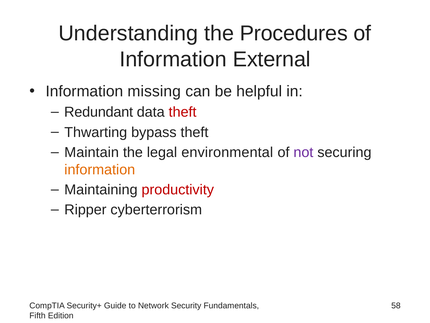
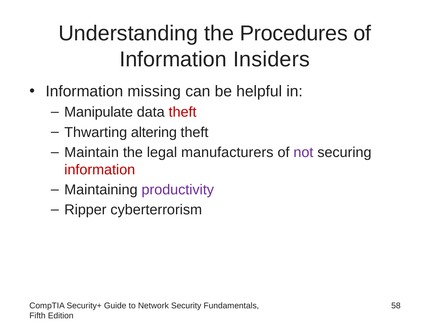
External: External -> Insiders
Redundant: Redundant -> Manipulate
bypass: bypass -> altering
environmental: environmental -> manufacturers
information at (100, 169) colour: orange -> red
productivity colour: red -> purple
